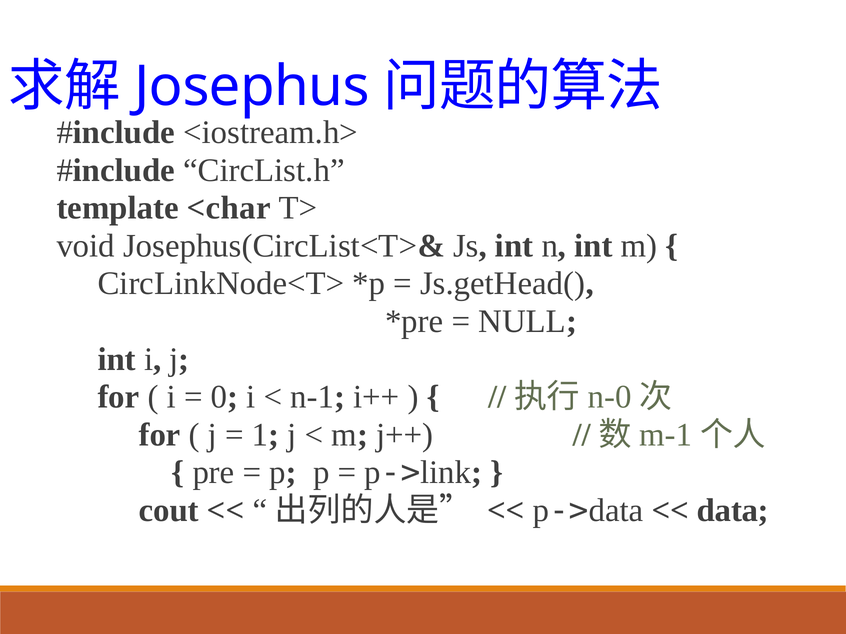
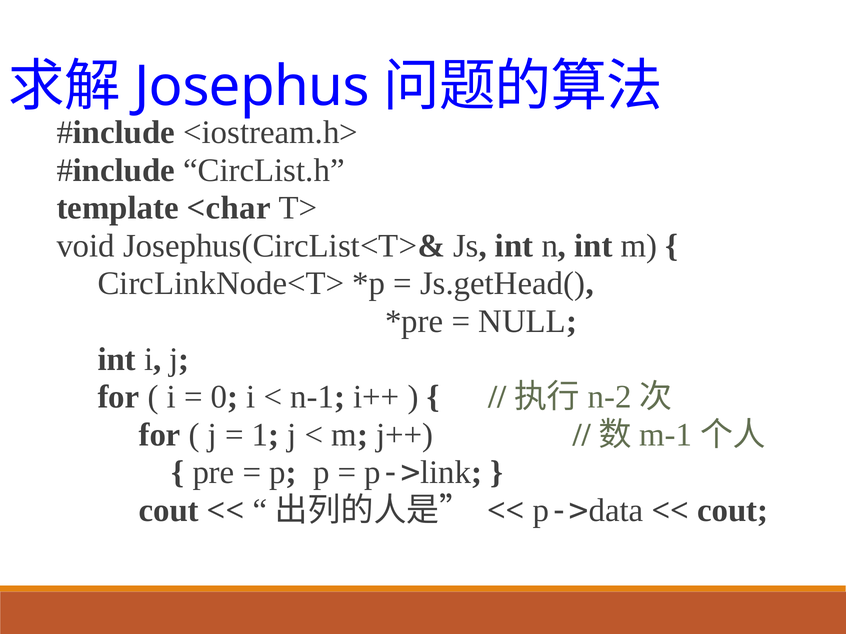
n-0: n-0 -> n-2
data at (733, 511): data -> cout
